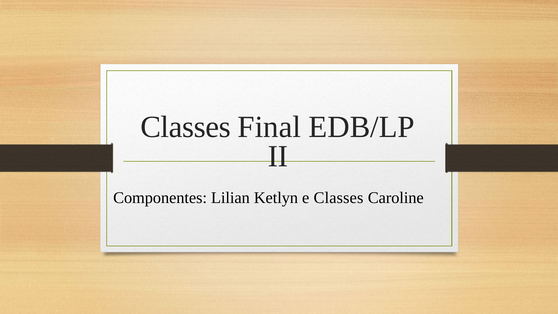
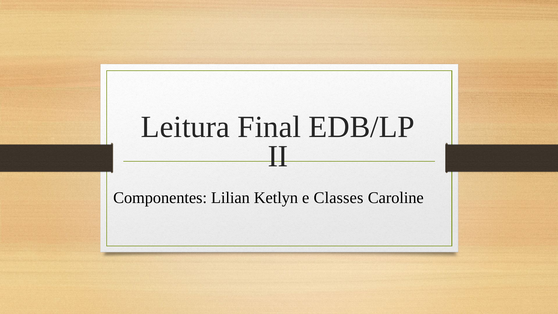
Classes at (186, 127): Classes -> Leitura
